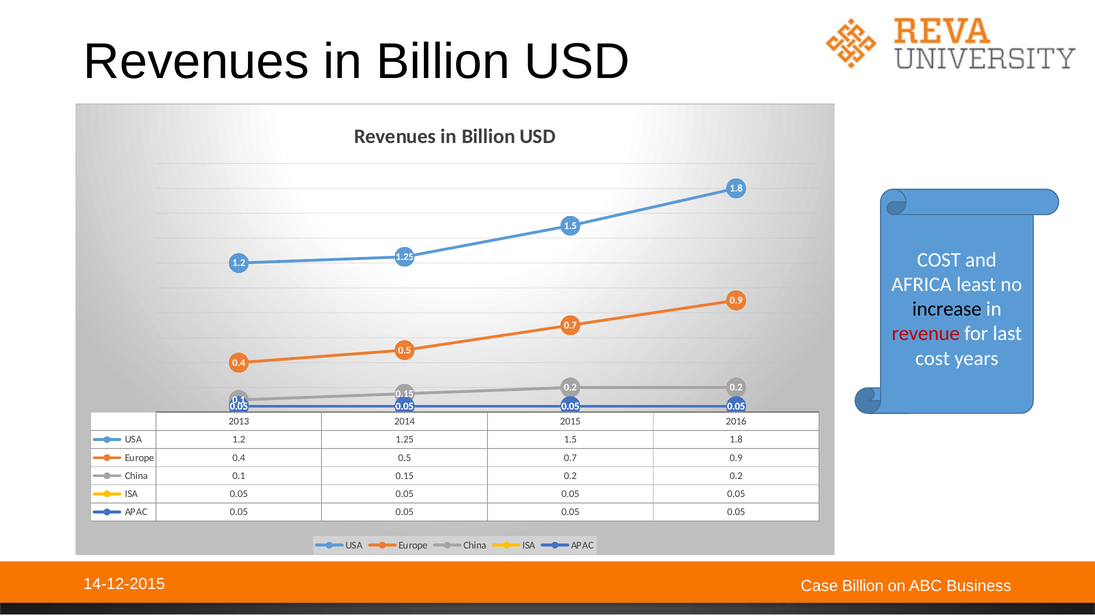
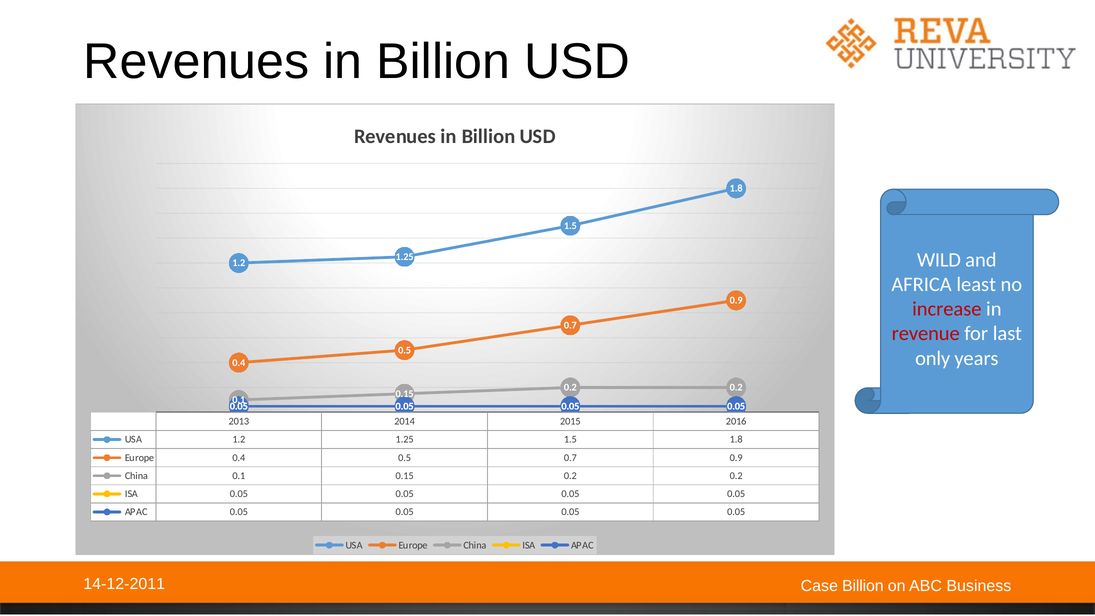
COST at (939, 260): COST -> WILD
increase colour: black -> red
cost at (933, 358): cost -> only
14-12-2015: 14-12-2015 -> 14-12-2011
